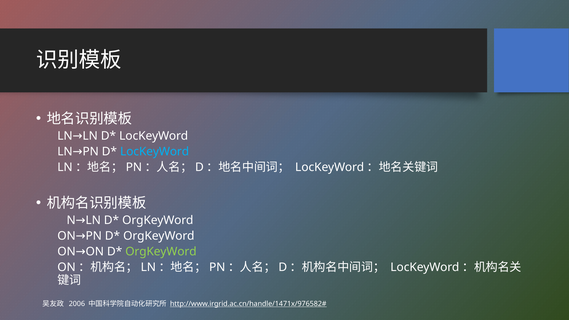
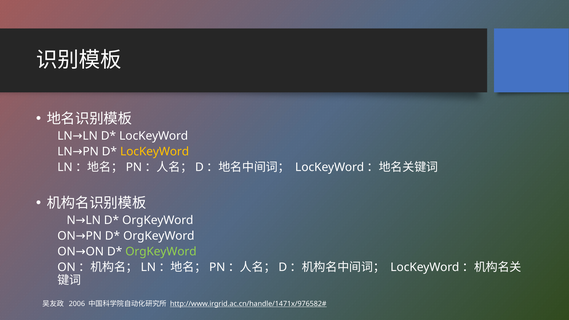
LocKeyWord at (155, 152) colour: light blue -> yellow
